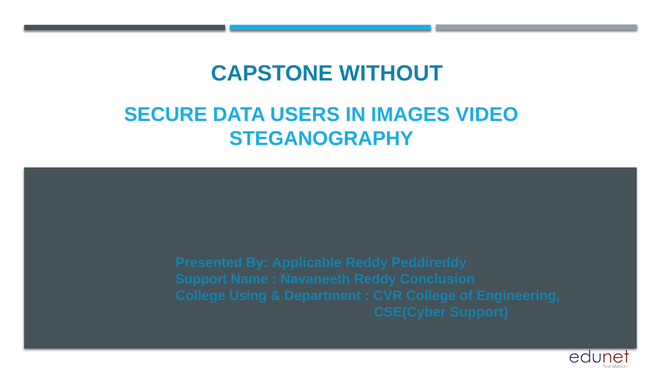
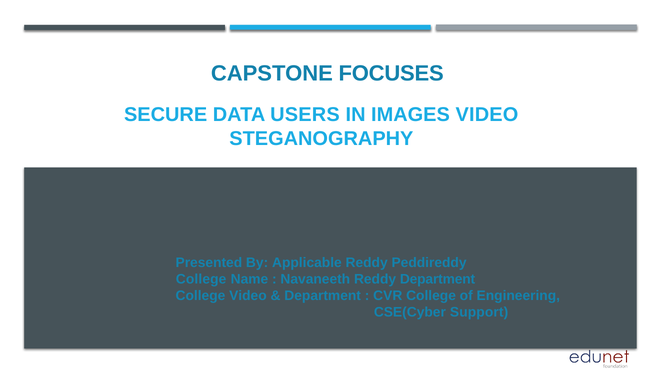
WITHOUT: WITHOUT -> FOCUSES
Support at (201, 279): Support -> College
Reddy Conclusion: Conclusion -> Department
College Using: Using -> Video
